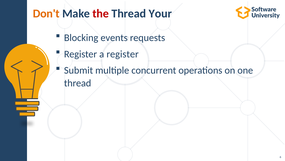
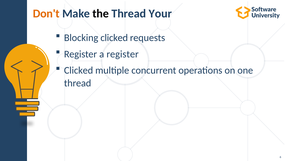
the colour: red -> black
Blocking events: events -> clicked
Submit at (79, 70): Submit -> Clicked
